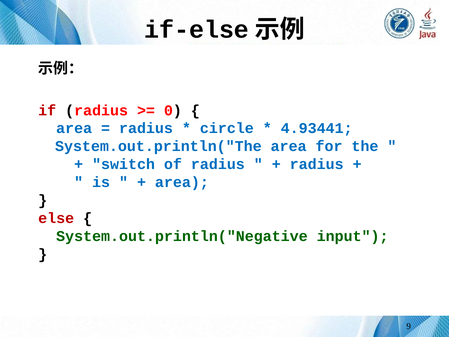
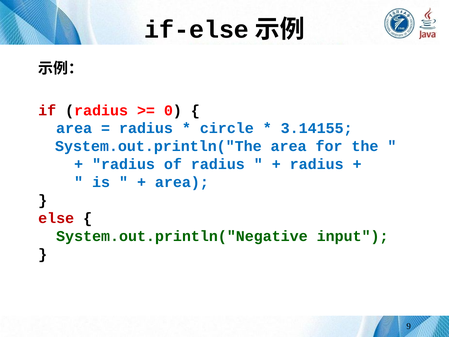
4.93441: 4.93441 -> 3.14155
switch at (124, 164): switch -> radius
